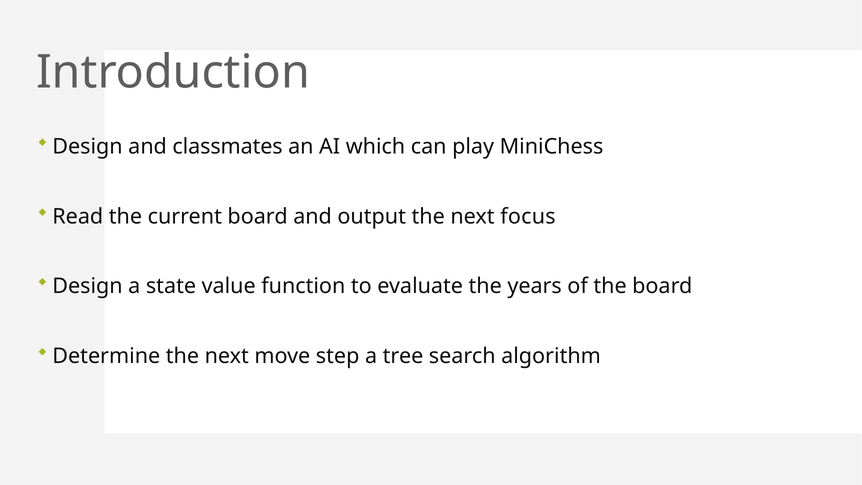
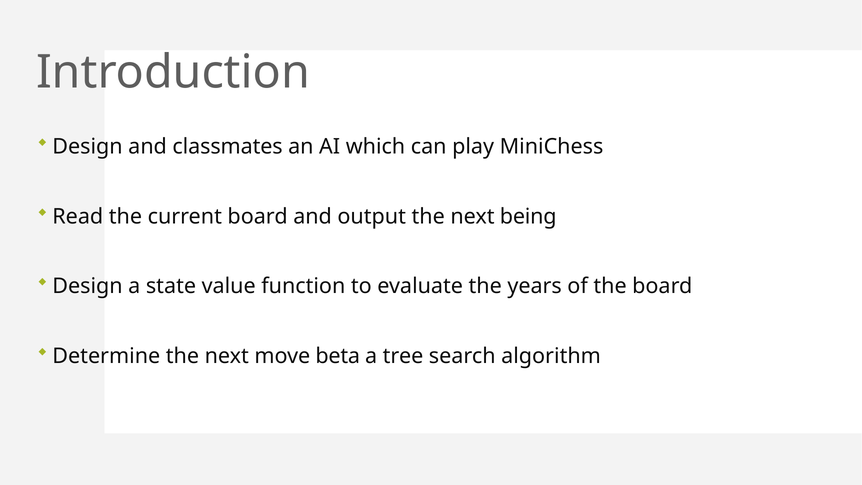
focus: focus -> being
step: step -> beta
